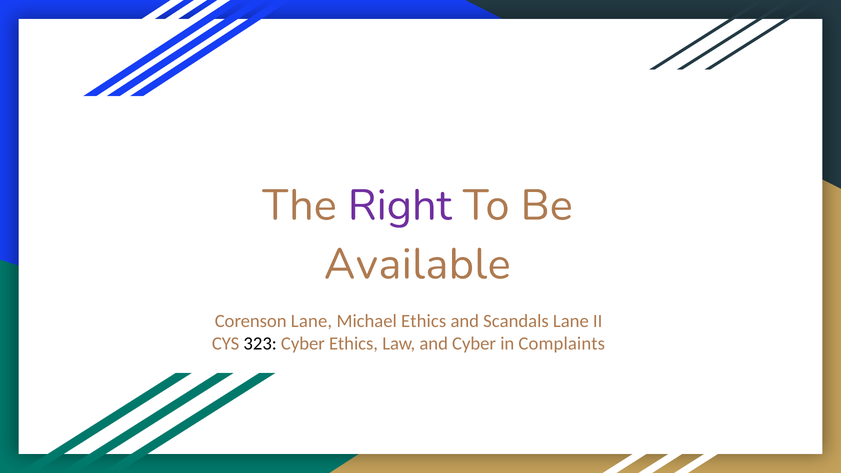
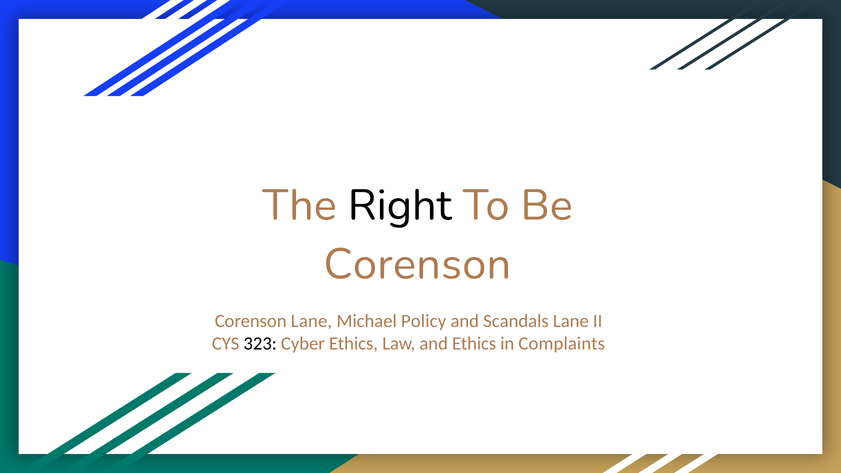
Right colour: purple -> black
Available at (417, 264): Available -> Corenson
Michael Ethics: Ethics -> Policy
and Cyber: Cyber -> Ethics
